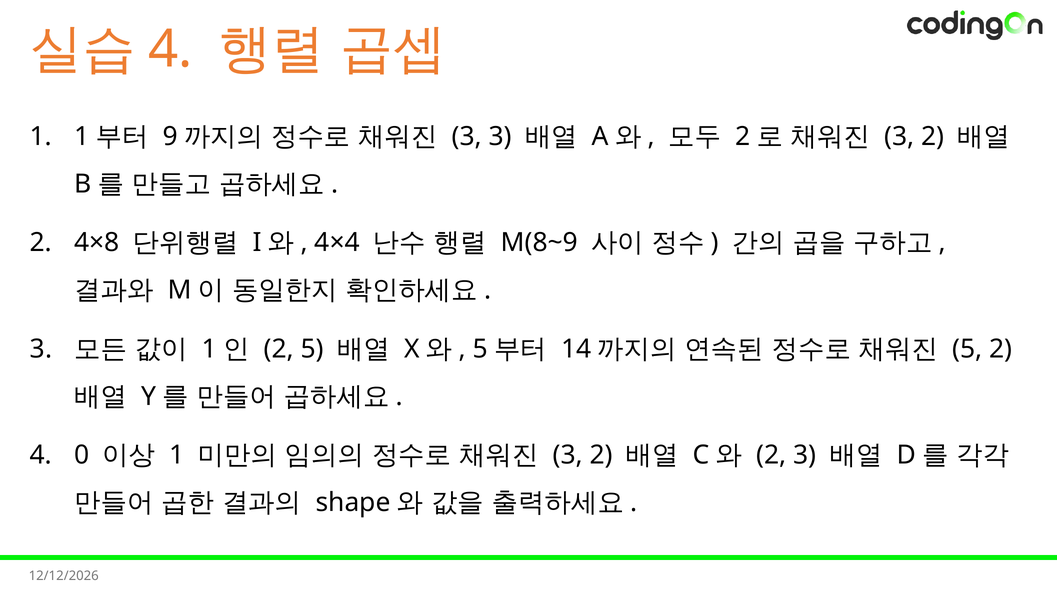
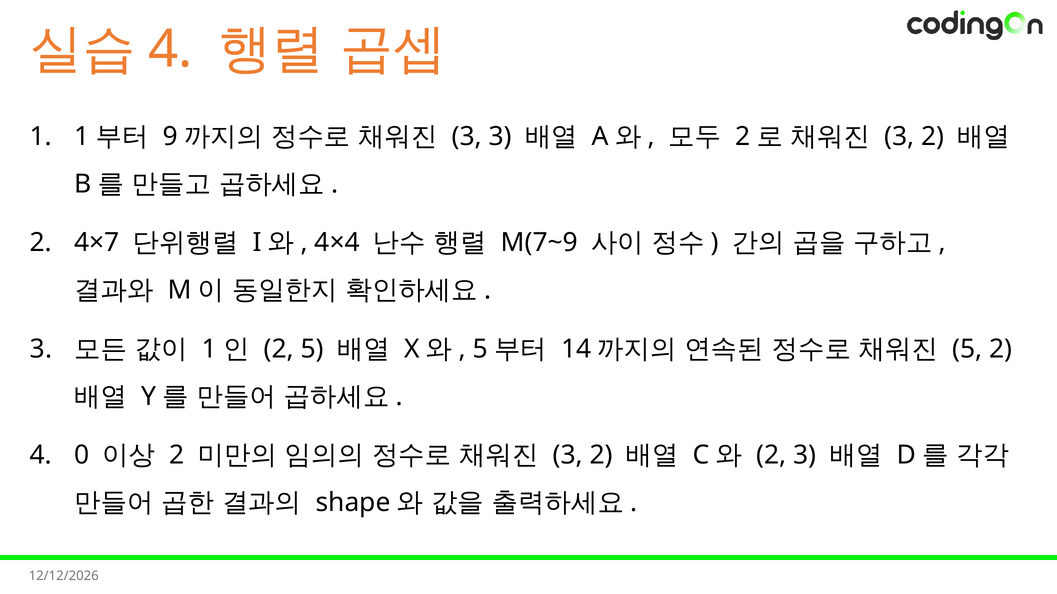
4×8: 4×8 -> 4×7
M(8~9: M(8~9 -> M(7~9
1 at (177, 455): 1 -> 2
